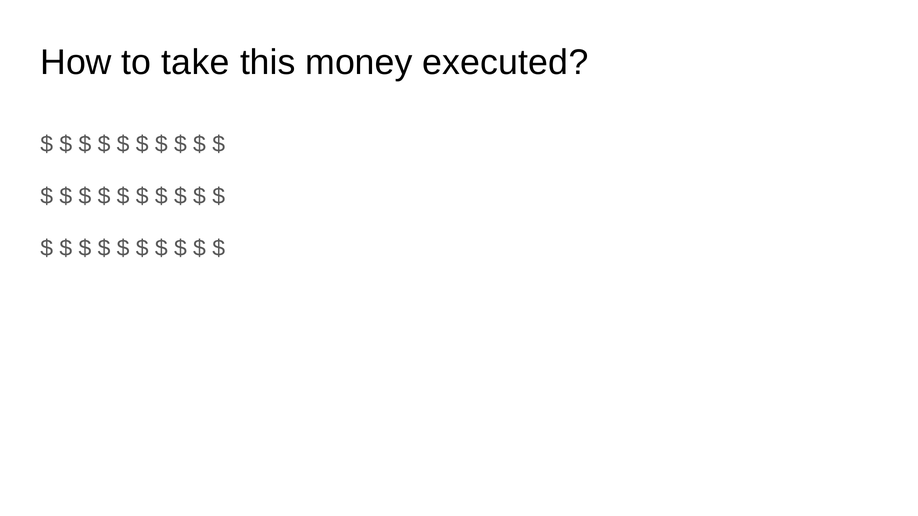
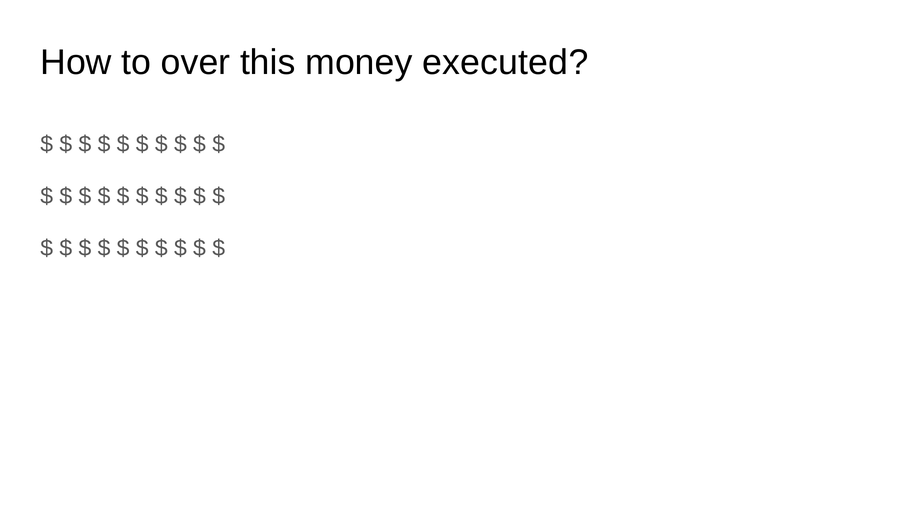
take: take -> over
